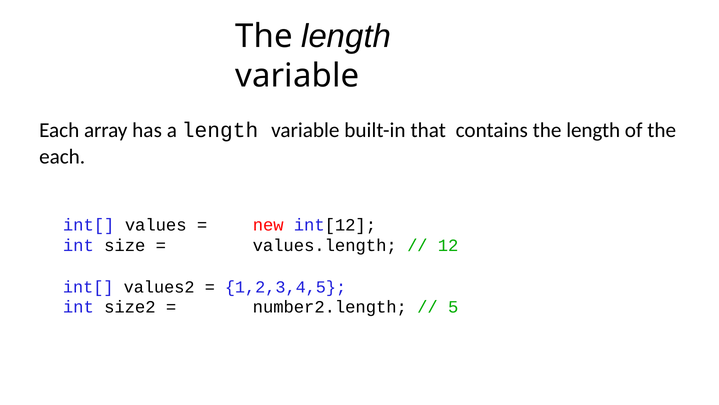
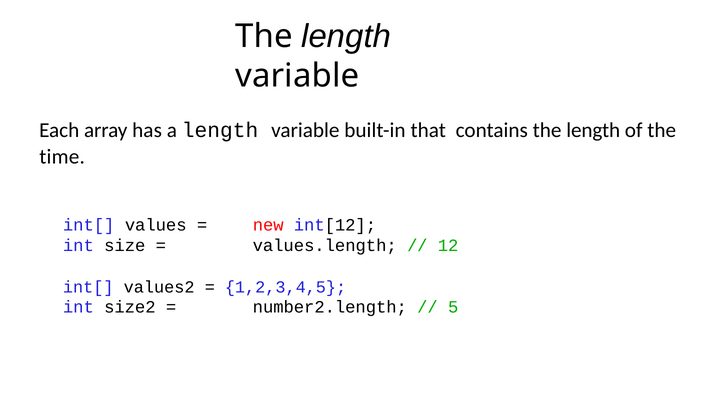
each at (62, 156): each -> time
